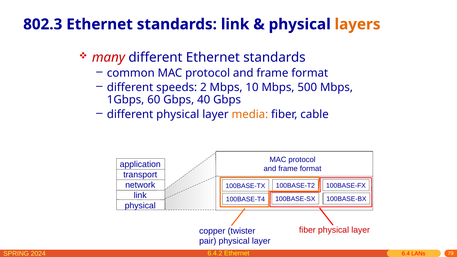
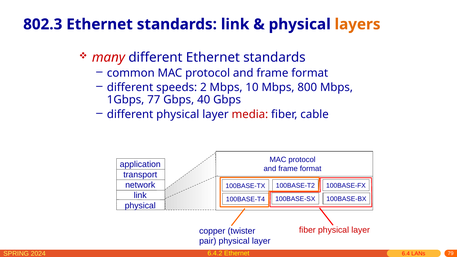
500: 500 -> 800
60: 60 -> 77
media colour: orange -> red
